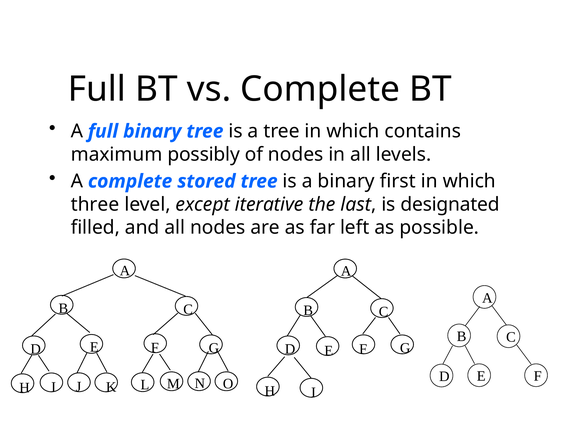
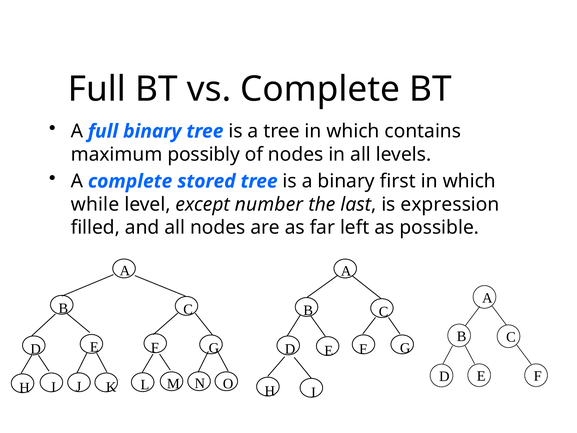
three: three -> while
iterative: iterative -> number
designated: designated -> expression
